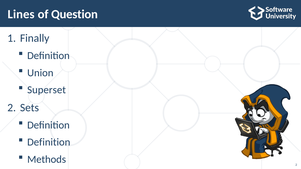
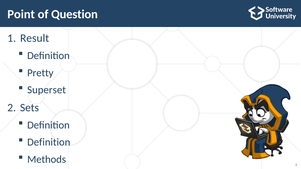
Lines: Lines -> Point
Finally: Finally -> Result
Union: Union -> Pretty
